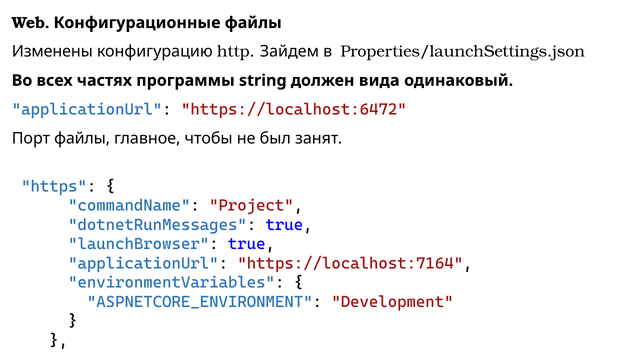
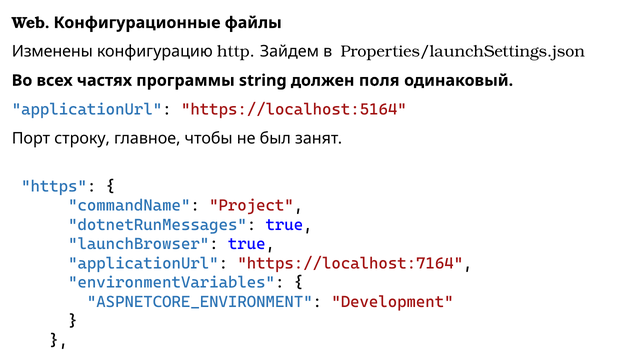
вида: вида -> поля
https://localhost:6472: https://localhost:6472 -> https://localhost:5164
Порт файлы: файлы -> строку
